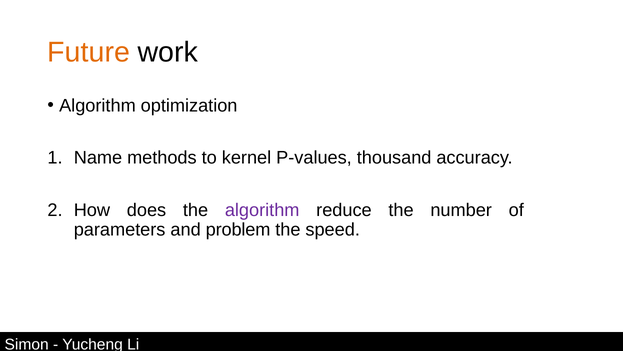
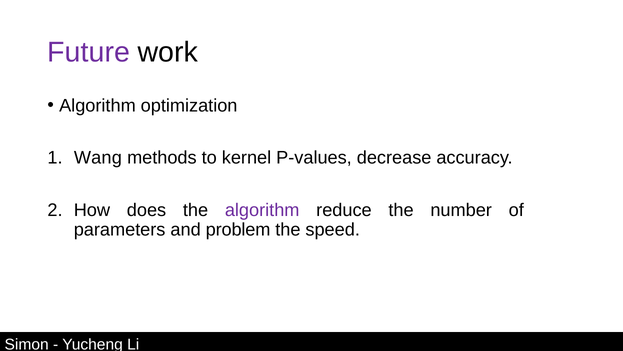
Future colour: orange -> purple
Name: Name -> Wang
thousand: thousand -> decrease
